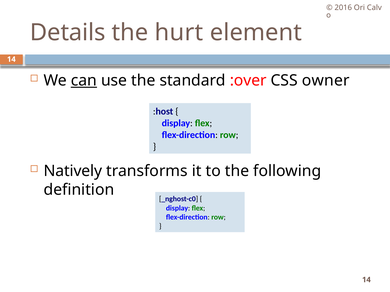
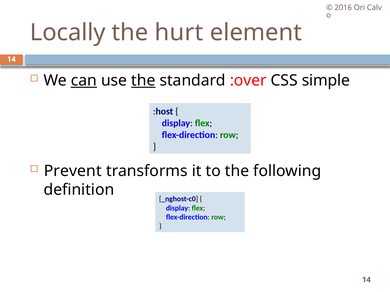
Details: Details -> Locally
the at (143, 81) underline: none -> present
owner: owner -> simple
Natively: Natively -> Prevent
